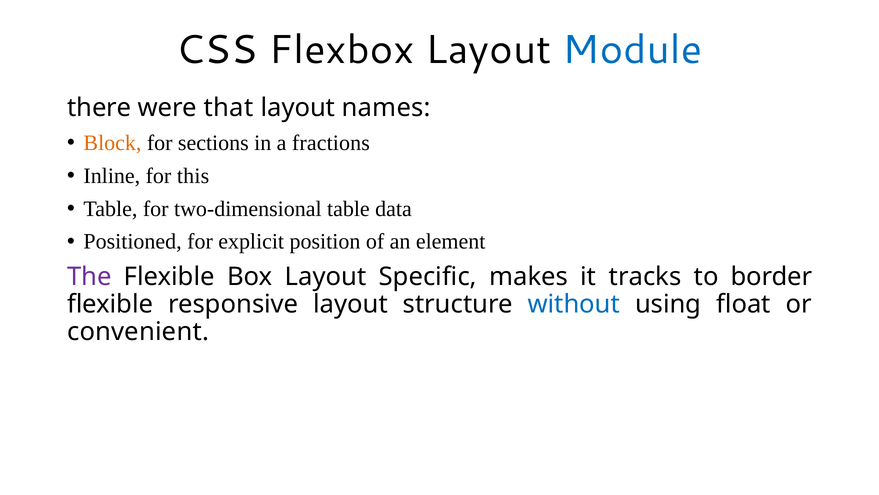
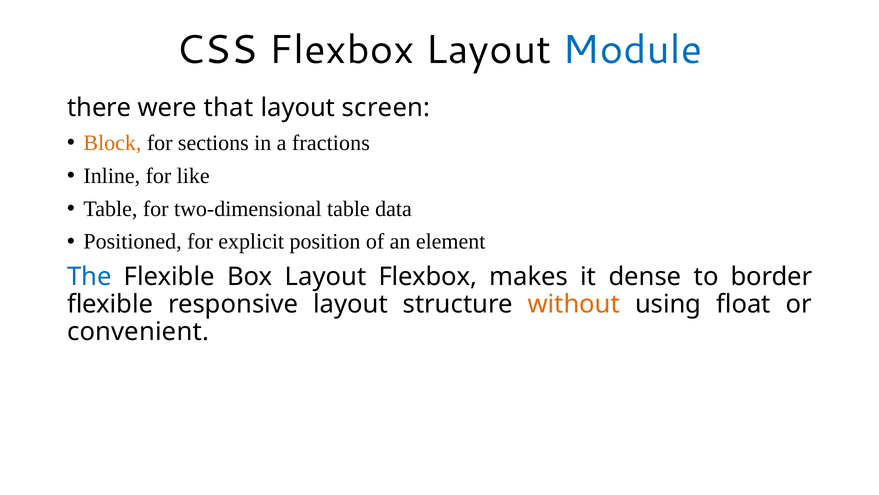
names: names -> screen
this: this -> like
The colour: purple -> blue
Layout Specific: Specific -> Flexbox
tracks: tracks -> dense
without colour: blue -> orange
